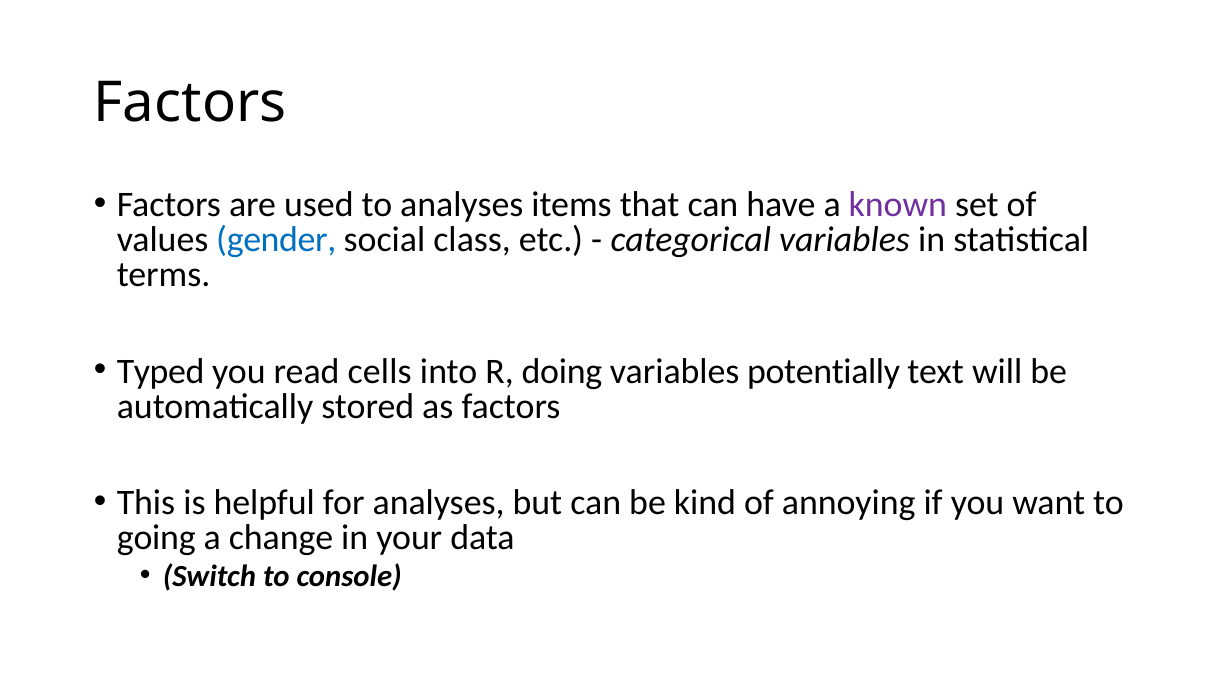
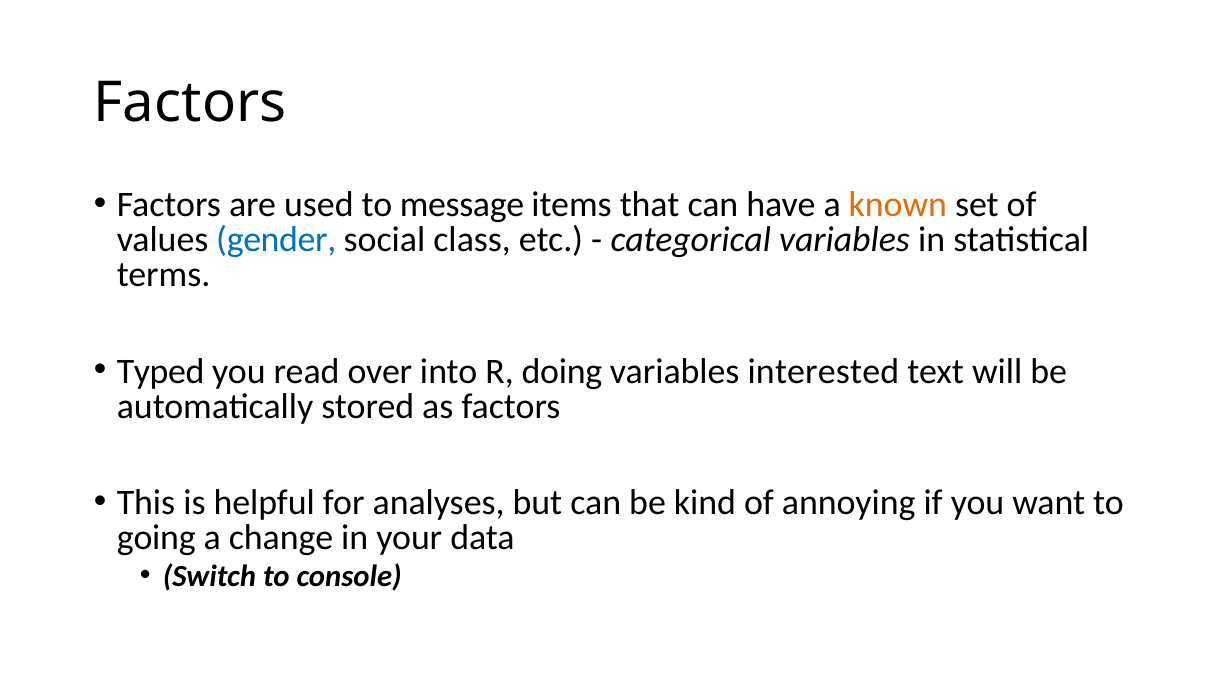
to analyses: analyses -> message
known colour: purple -> orange
cells: cells -> over
potentially: potentially -> interested
